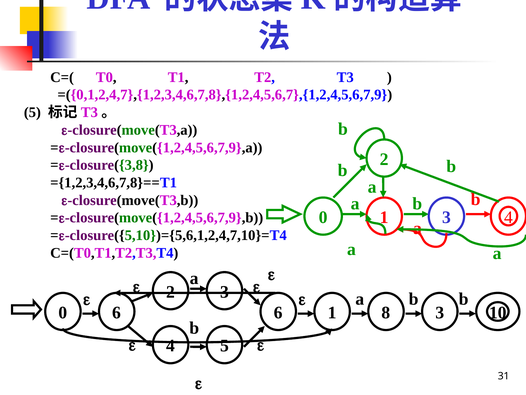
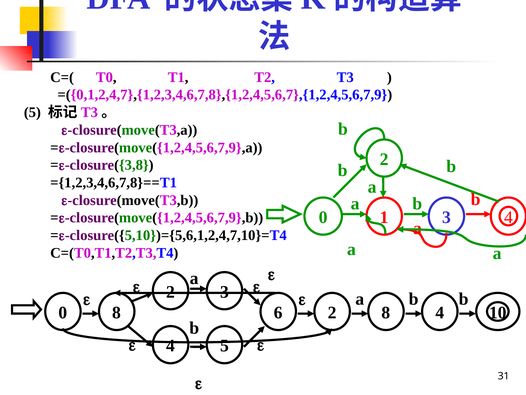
0 6: 6 -> 8
6 1: 1 -> 2
8 3: 3 -> 4
